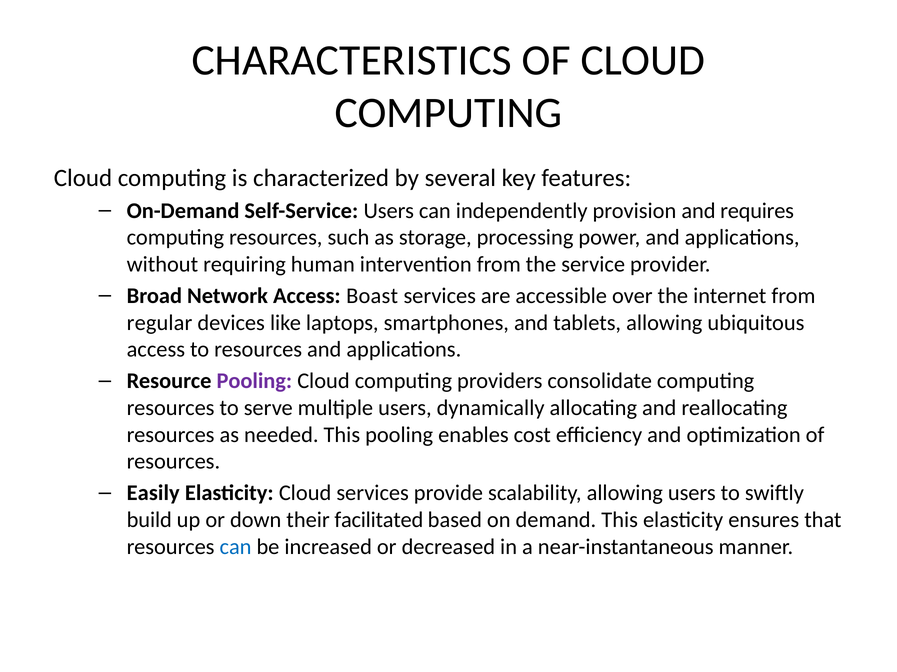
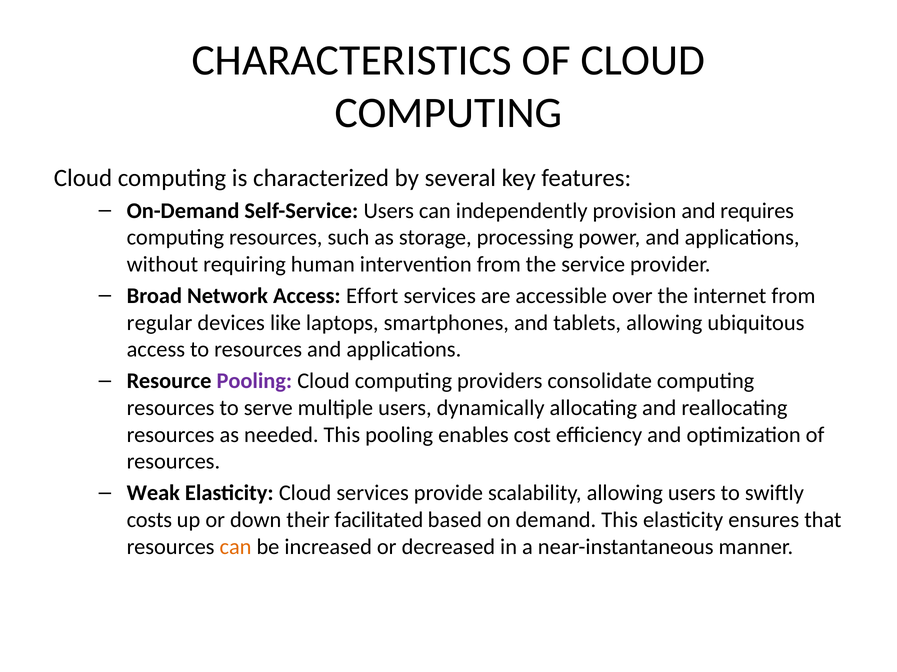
Boast: Boast -> Effort
Easily: Easily -> Weak
build: build -> costs
can at (236, 547) colour: blue -> orange
